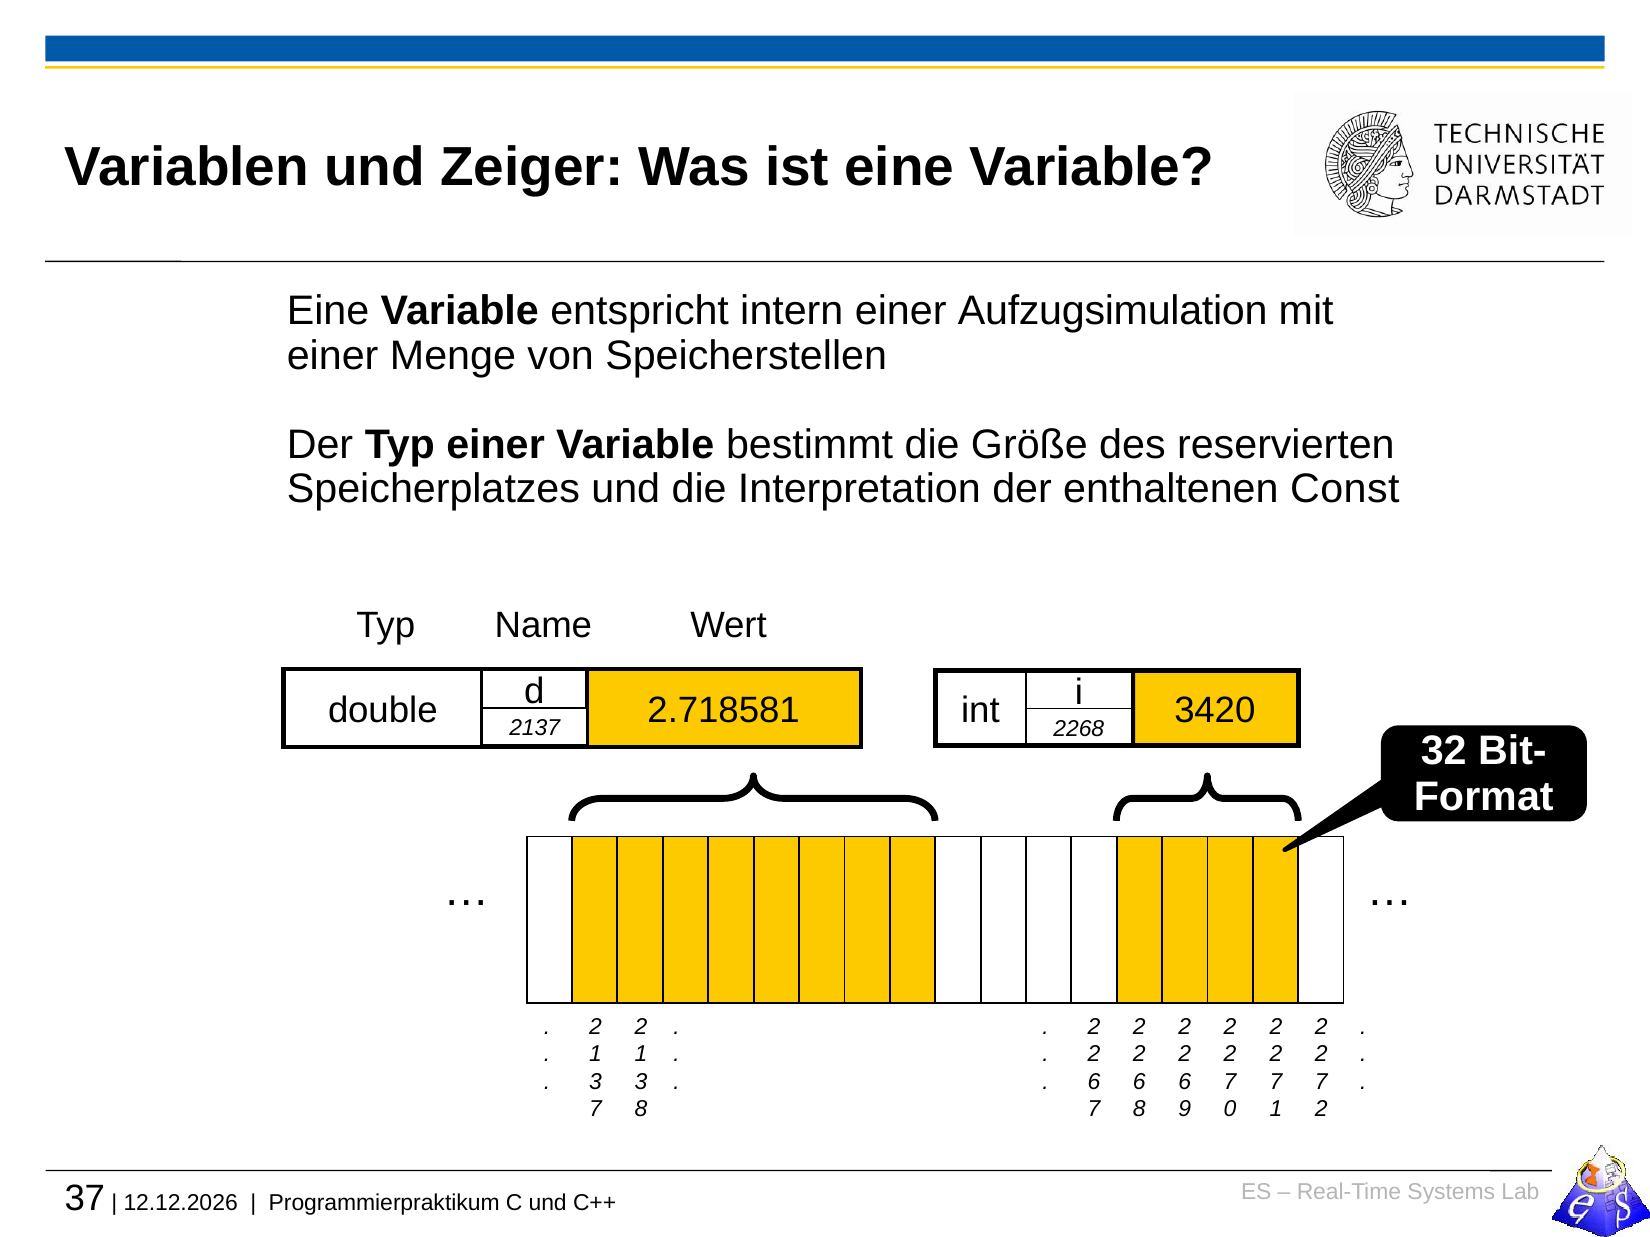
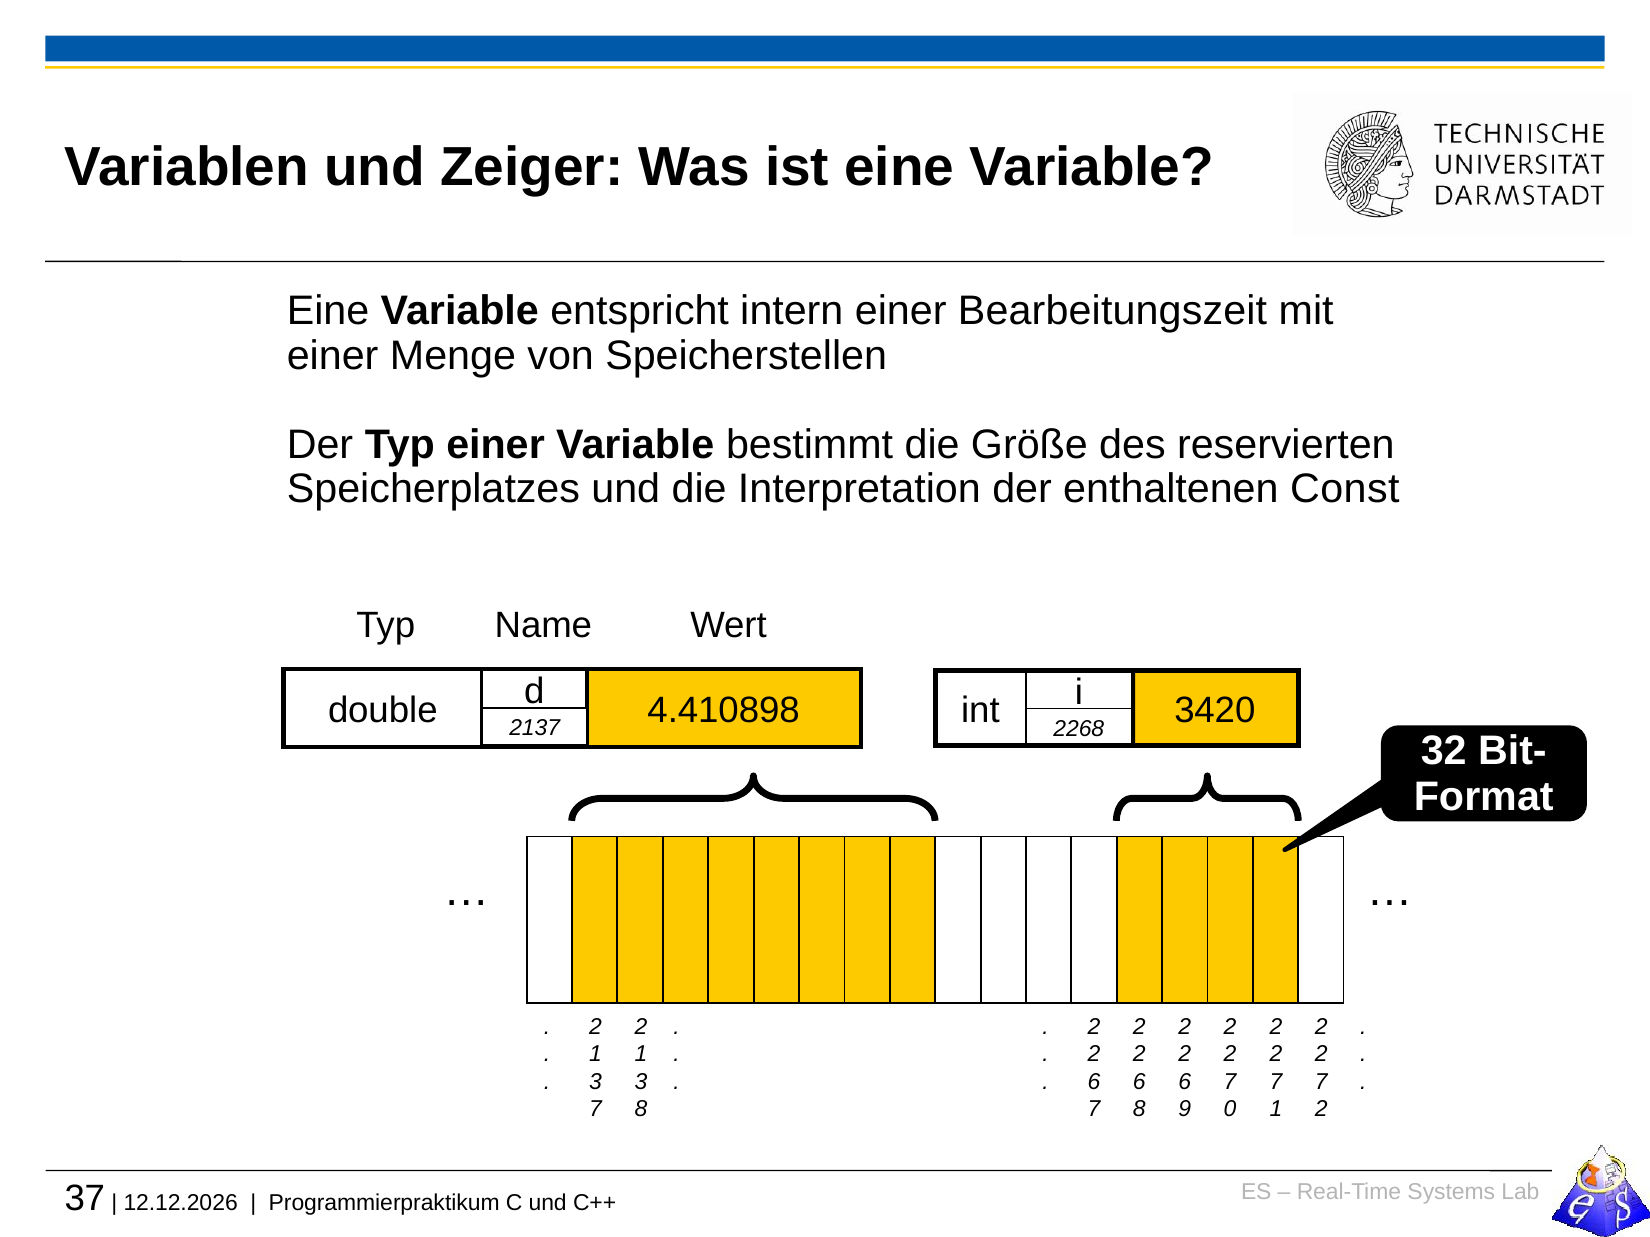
Aufzugsimulation: Aufzugsimulation -> Bearbeitungszeit
2.718581: 2.718581 -> 4.410898
